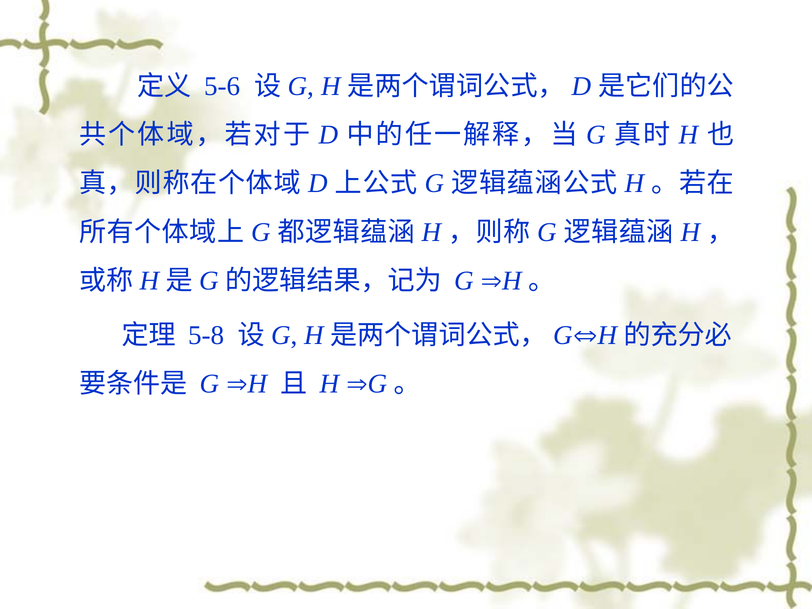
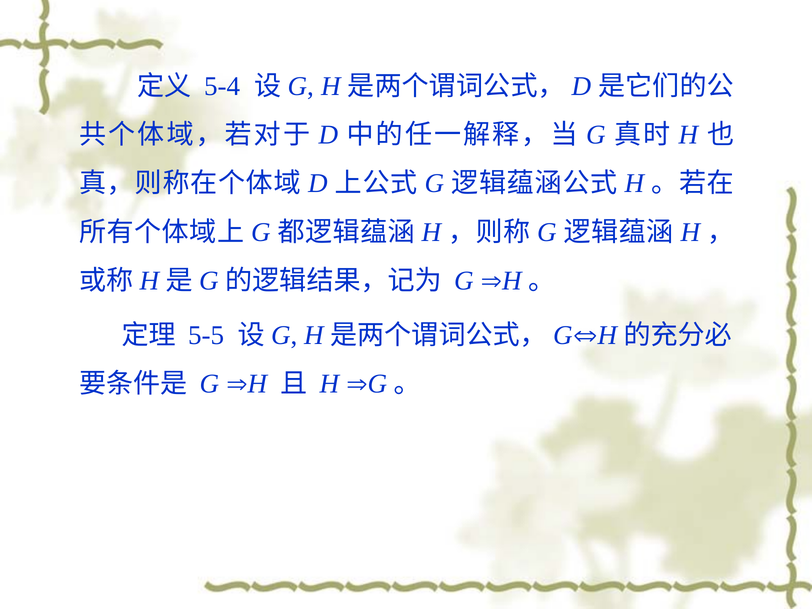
5-6: 5-6 -> 5-4
5-8: 5-8 -> 5-5
